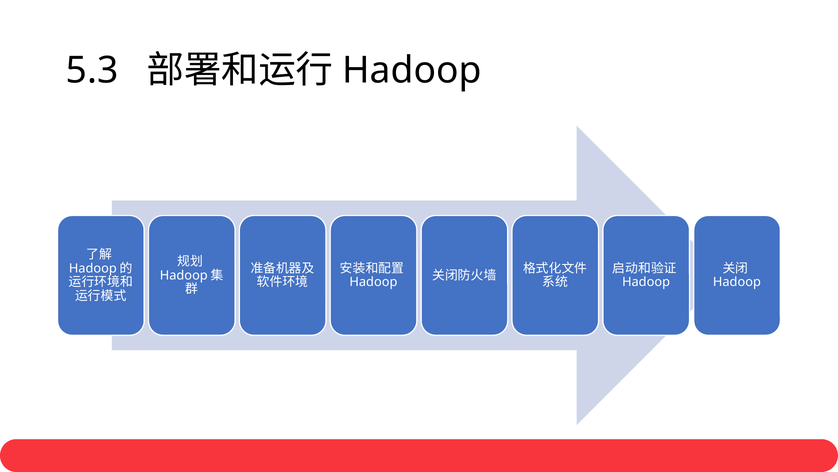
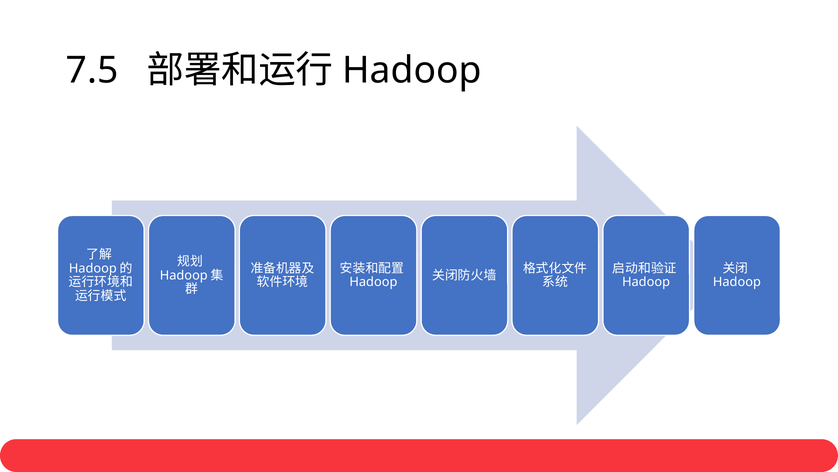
5.3: 5.3 -> 7.5
